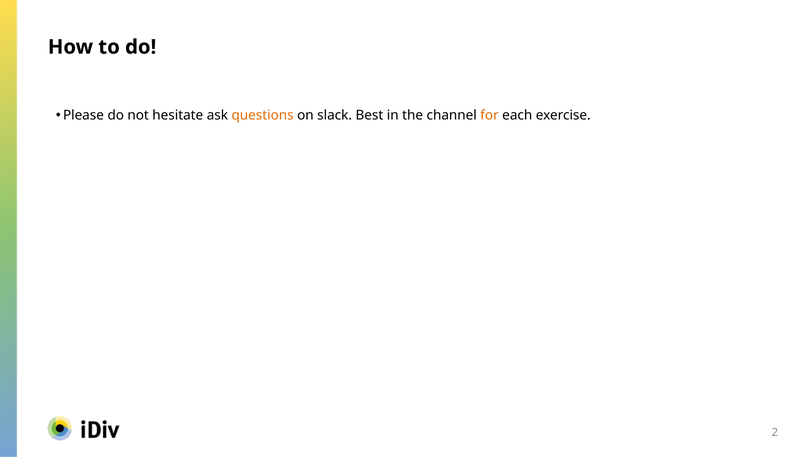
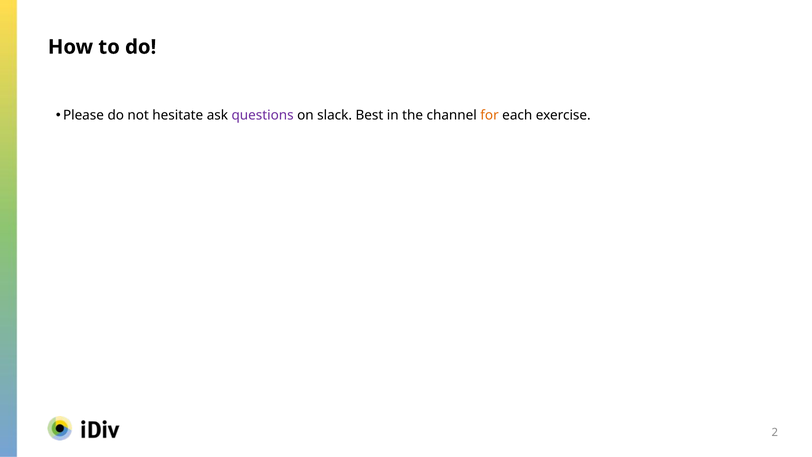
questions colour: orange -> purple
